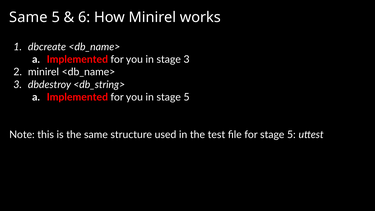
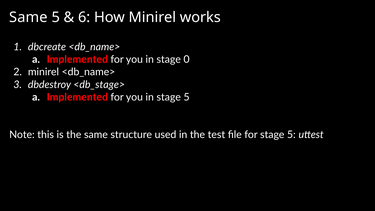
stage 3: 3 -> 0
<db_string>: <db_string> -> <db_stage>
